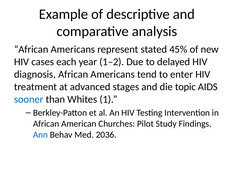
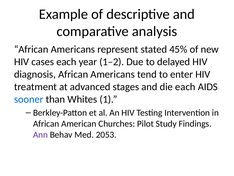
die topic: topic -> each
Ann colour: blue -> purple
2036: 2036 -> 2053
